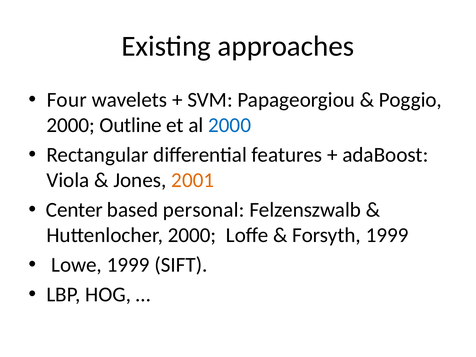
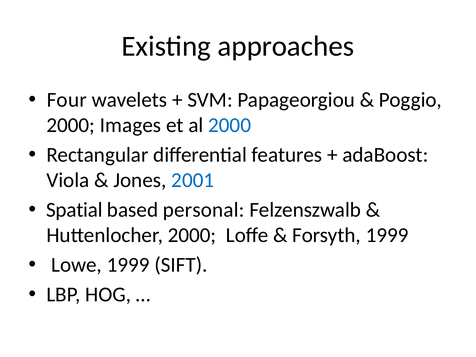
Outline: Outline -> Images
2001 colour: orange -> blue
Center: Center -> Spatial
